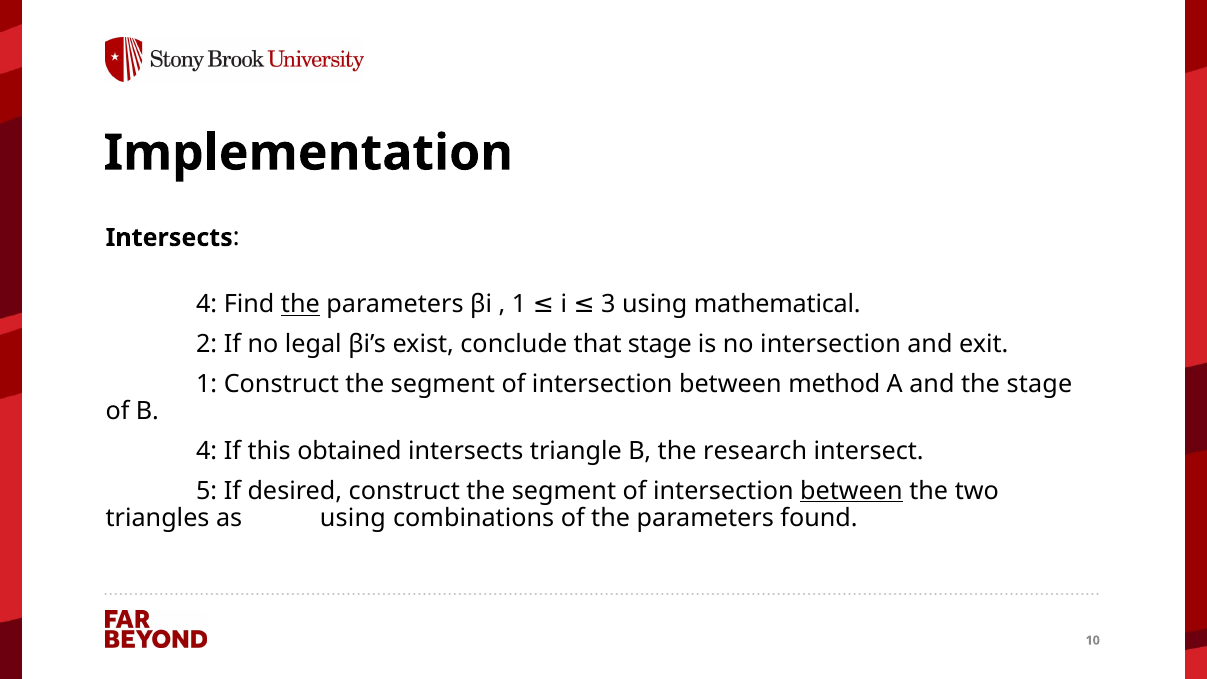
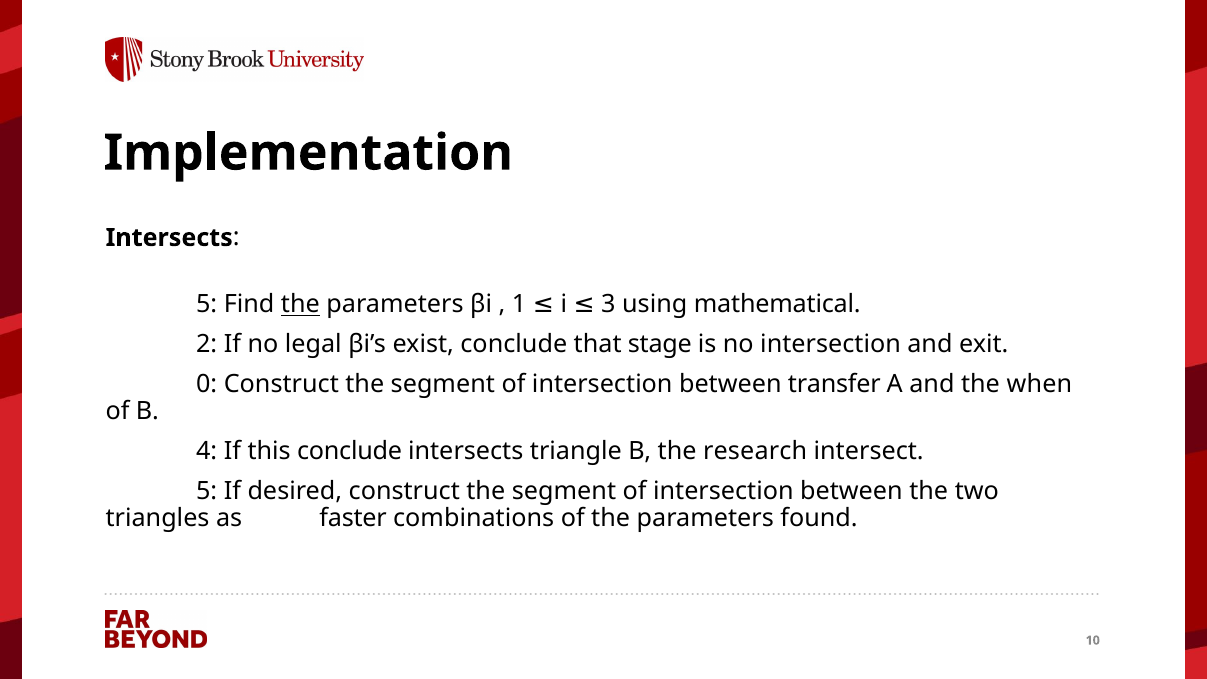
4 at (207, 305): 4 -> 5
1 at (207, 384): 1 -> 0
method: method -> transfer
the stage: stage -> when
this obtained: obtained -> conclude
between at (851, 491) underline: present -> none
as using: using -> faster
